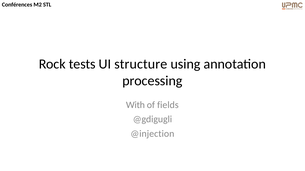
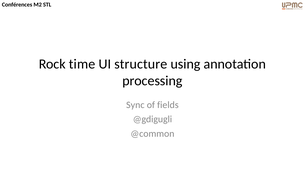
tests: tests -> time
With: With -> Sync
@injection: @injection -> @common
